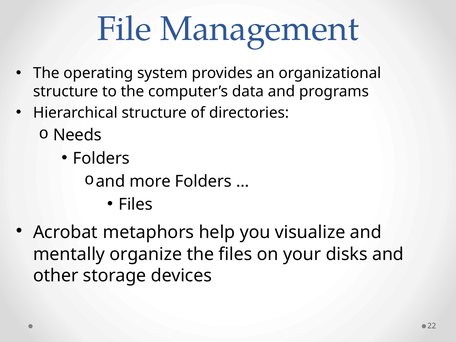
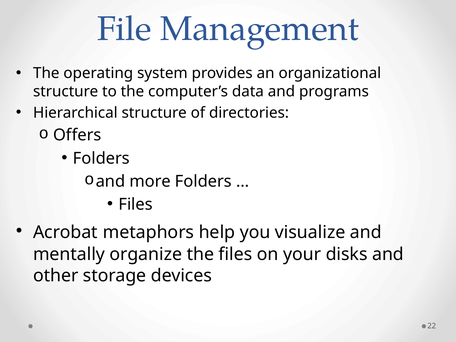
Needs: Needs -> Offers
